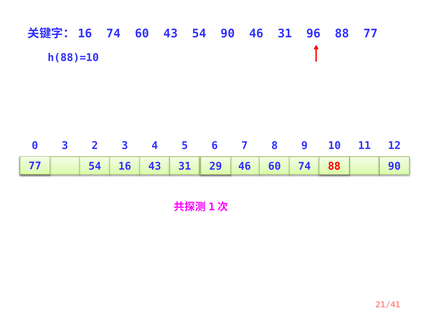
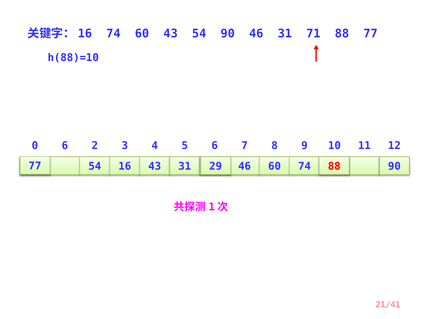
96: 96 -> 71
0 3: 3 -> 6
